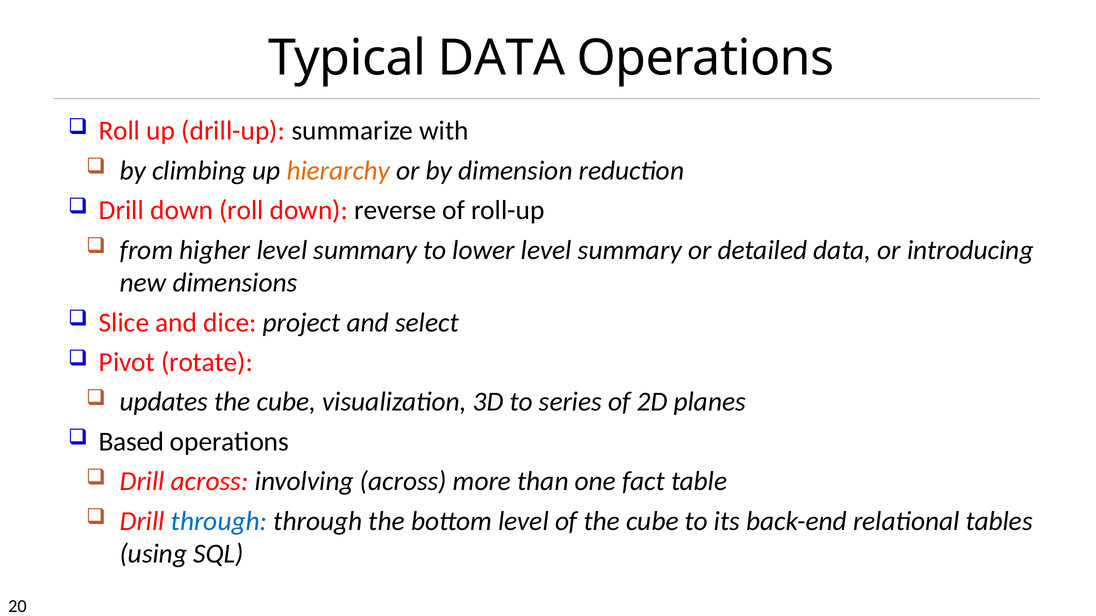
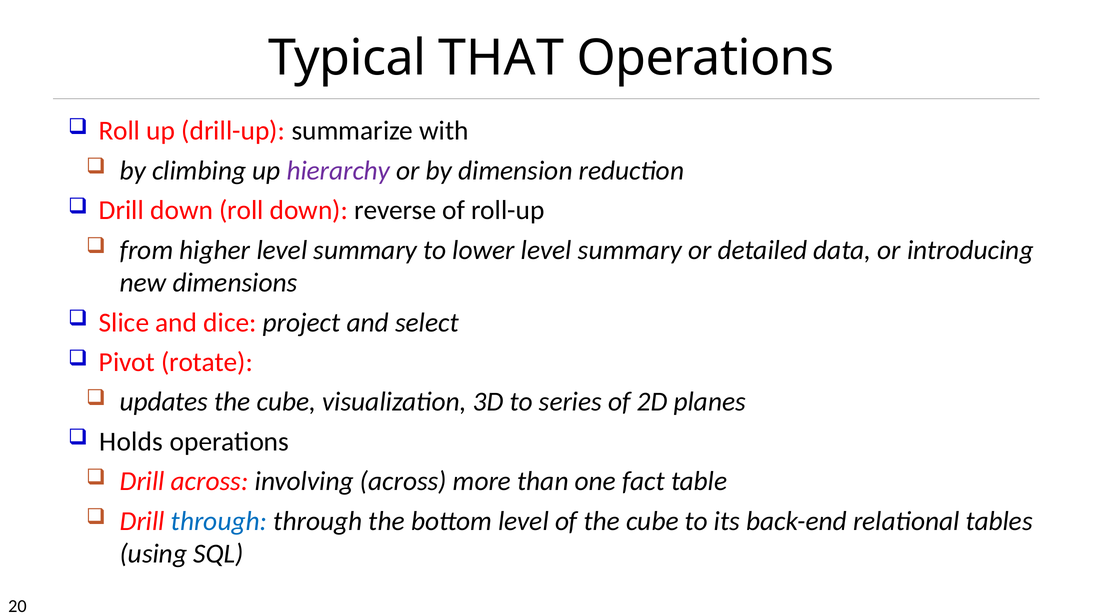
Typical DATA: DATA -> THAT
hierarchy colour: orange -> purple
Based: Based -> Holds
